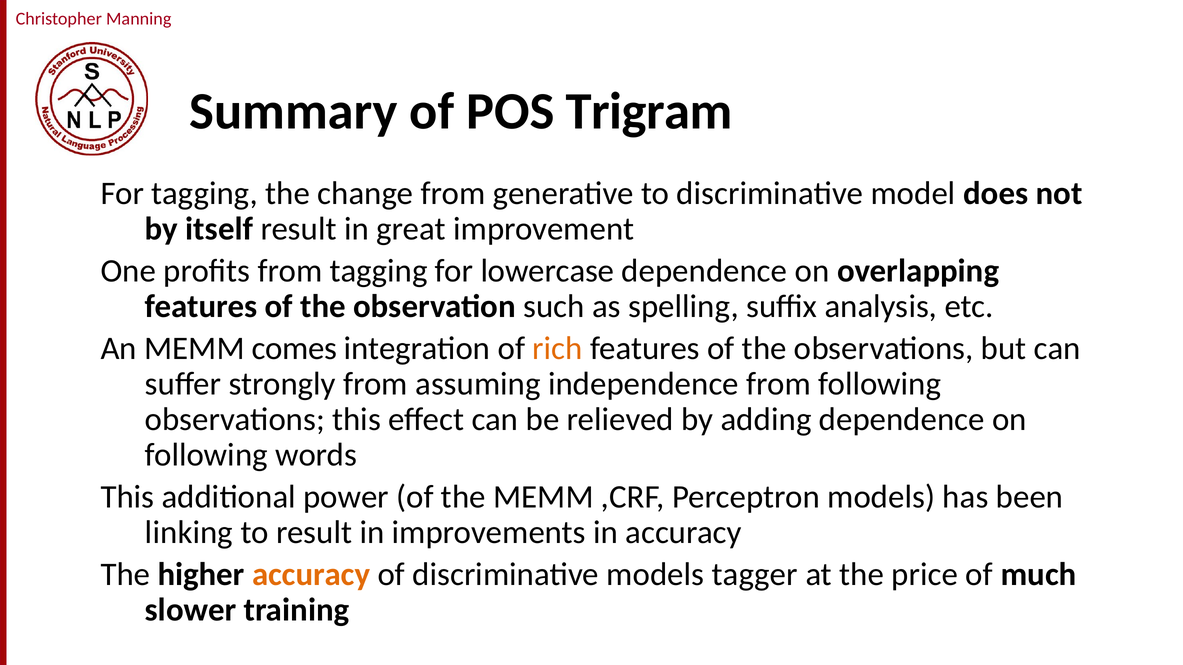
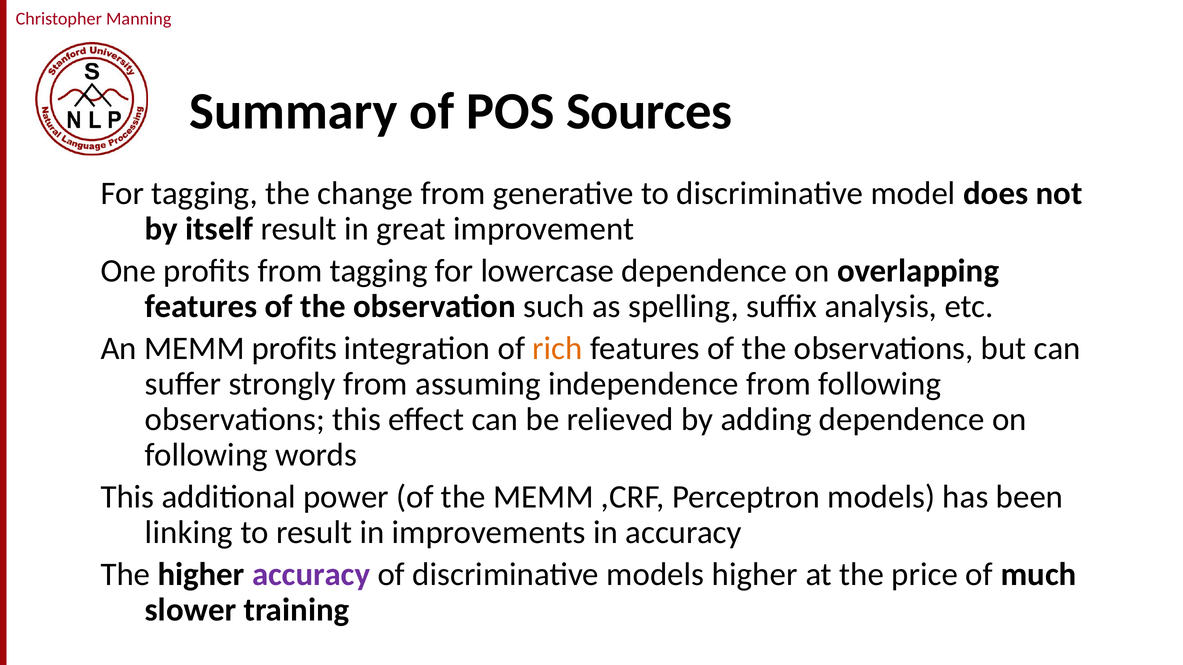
Trigram: Trigram -> Sources
MEMM comes: comes -> profits
accuracy at (311, 575) colour: orange -> purple
models tagger: tagger -> higher
